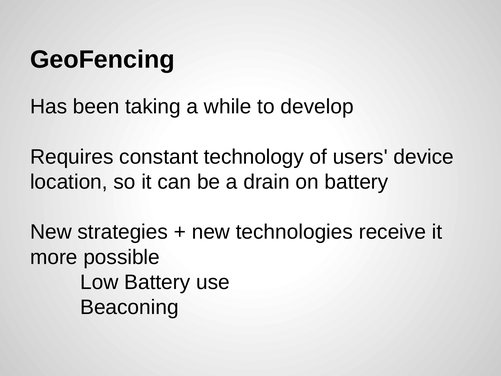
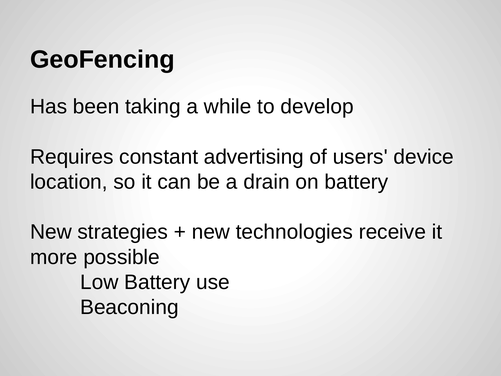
technology: technology -> advertising
